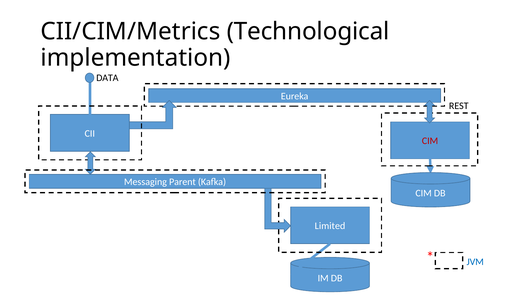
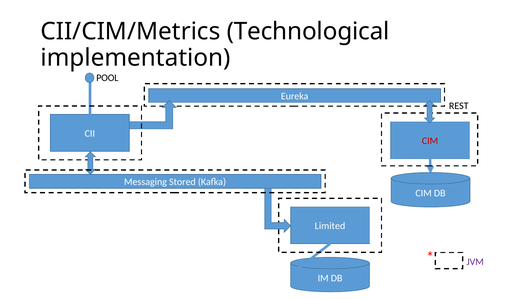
DATA: DATA -> POOL
Parent: Parent -> Stored
JVM colour: blue -> purple
